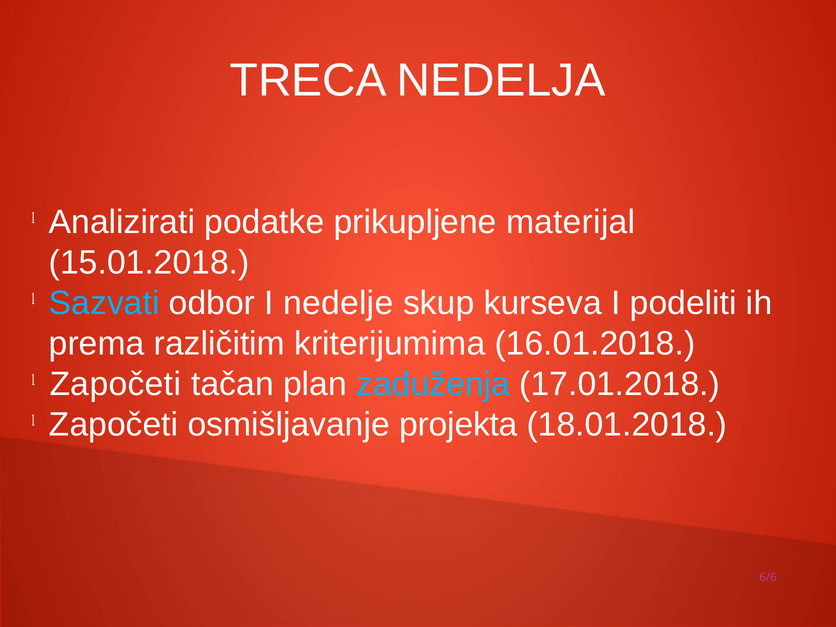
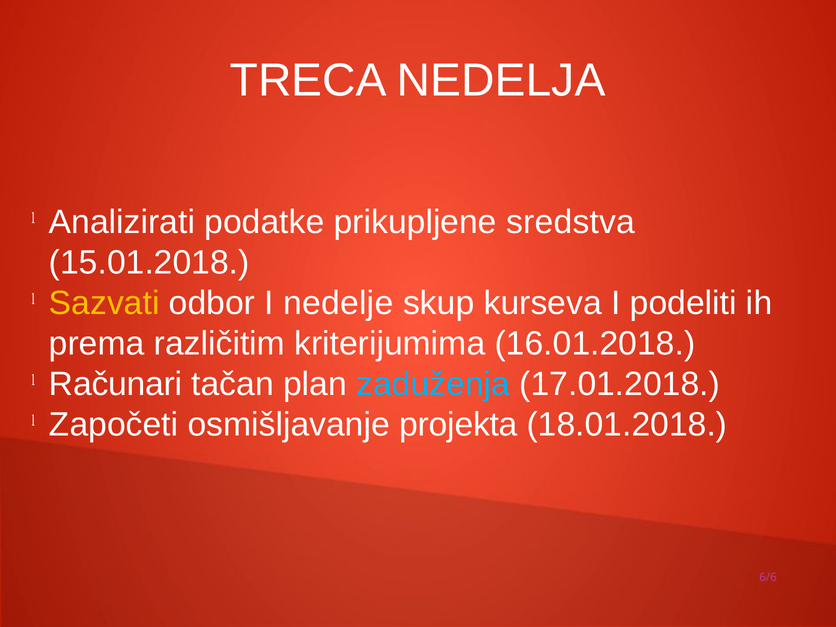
materijal: materijal -> sredstva
Sazvati colour: light blue -> yellow
Započeti at (115, 384): Započeti -> Računari
